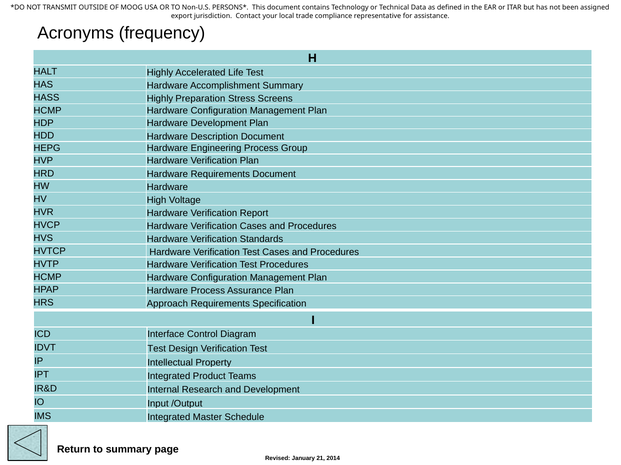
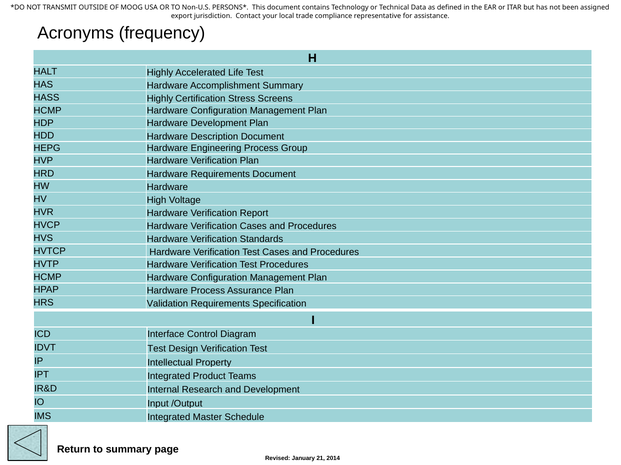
Preparation: Preparation -> Certification
Approach: Approach -> Validation
